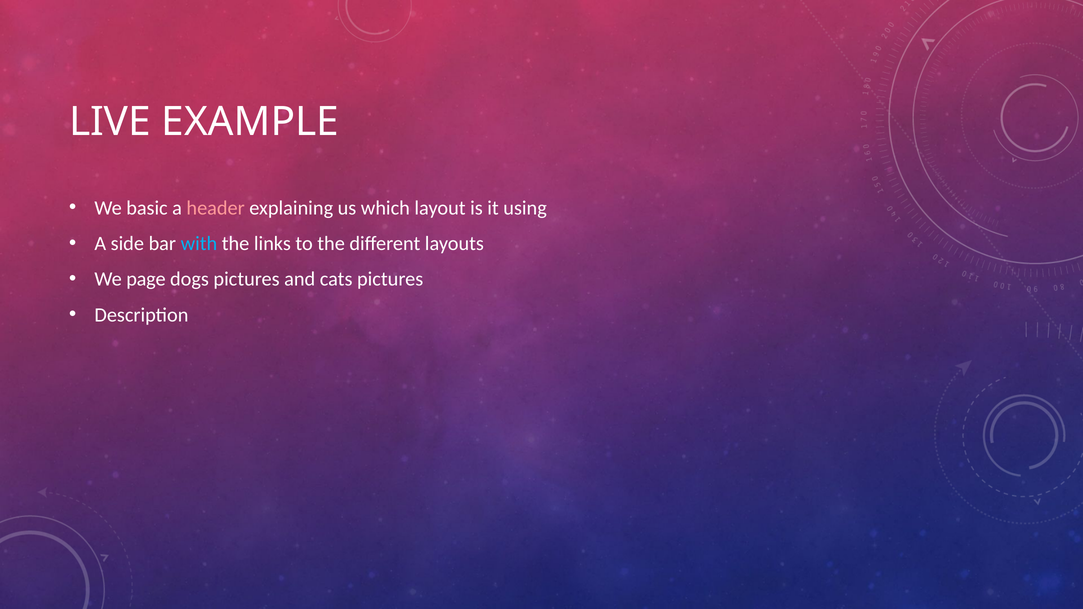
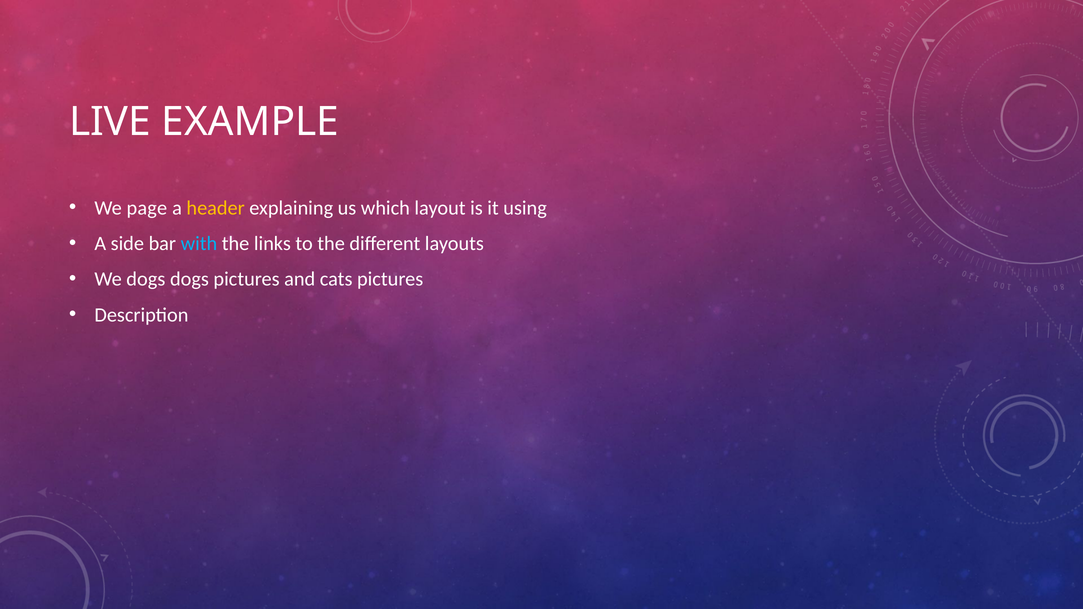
basic: basic -> page
header colour: pink -> yellow
We page: page -> dogs
